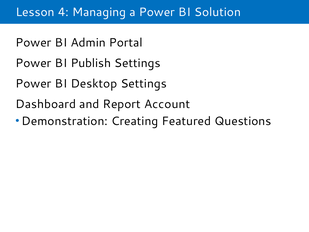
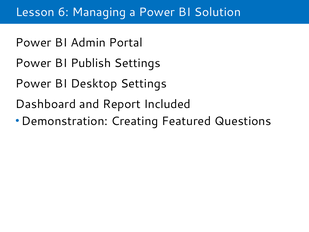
4: 4 -> 6
Account: Account -> Included
